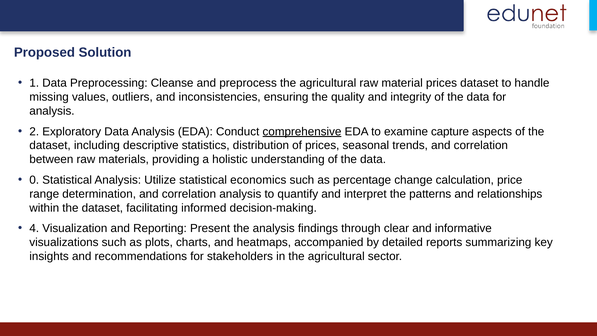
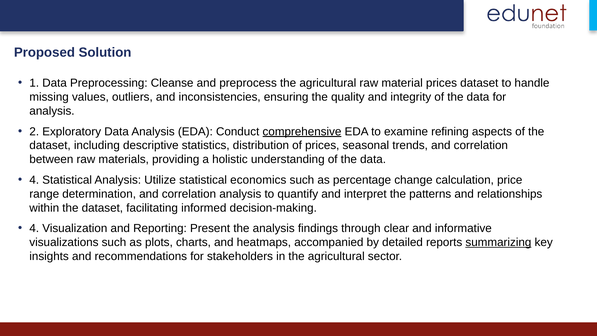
capture: capture -> refining
0 at (34, 180): 0 -> 4
summarizing underline: none -> present
